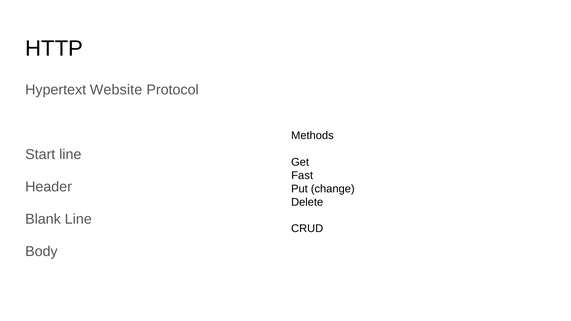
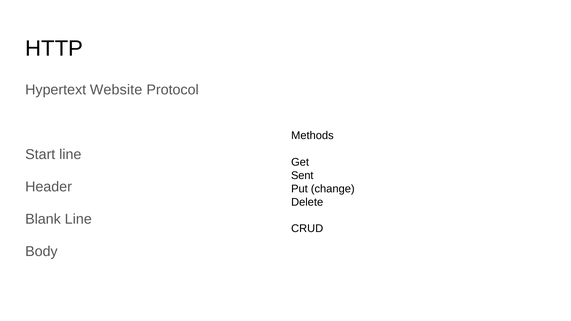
Fast: Fast -> Sent
